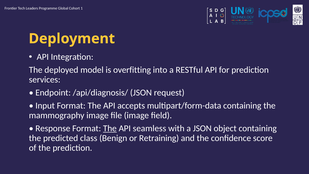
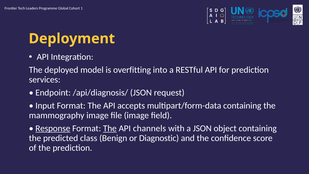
Response underline: none -> present
seamless: seamless -> channels
Retraining: Retraining -> Diagnostic
